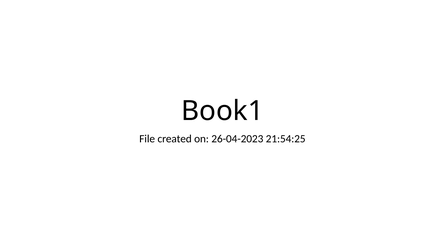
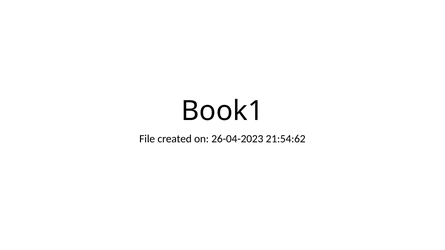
21:54:25: 21:54:25 -> 21:54:62
